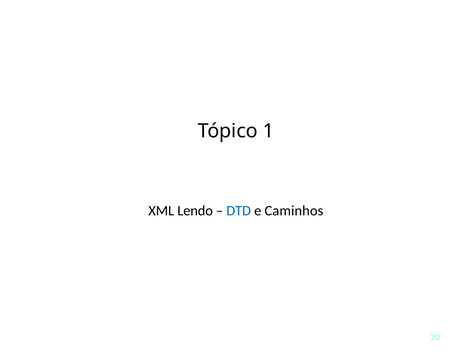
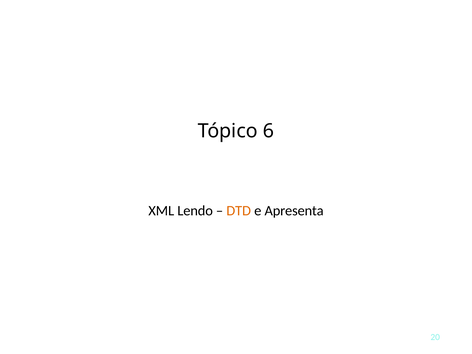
1: 1 -> 6
DTD colour: blue -> orange
Caminhos: Caminhos -> Apresenta
